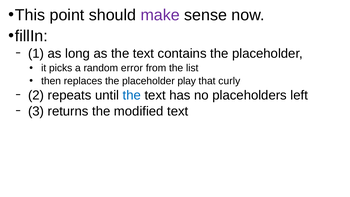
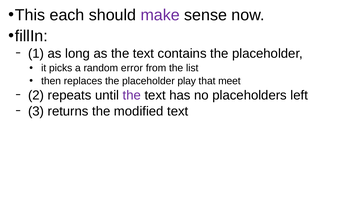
point: point -> each
curly: curly -> meet
the at (132, 95) colour: blue -> purple
